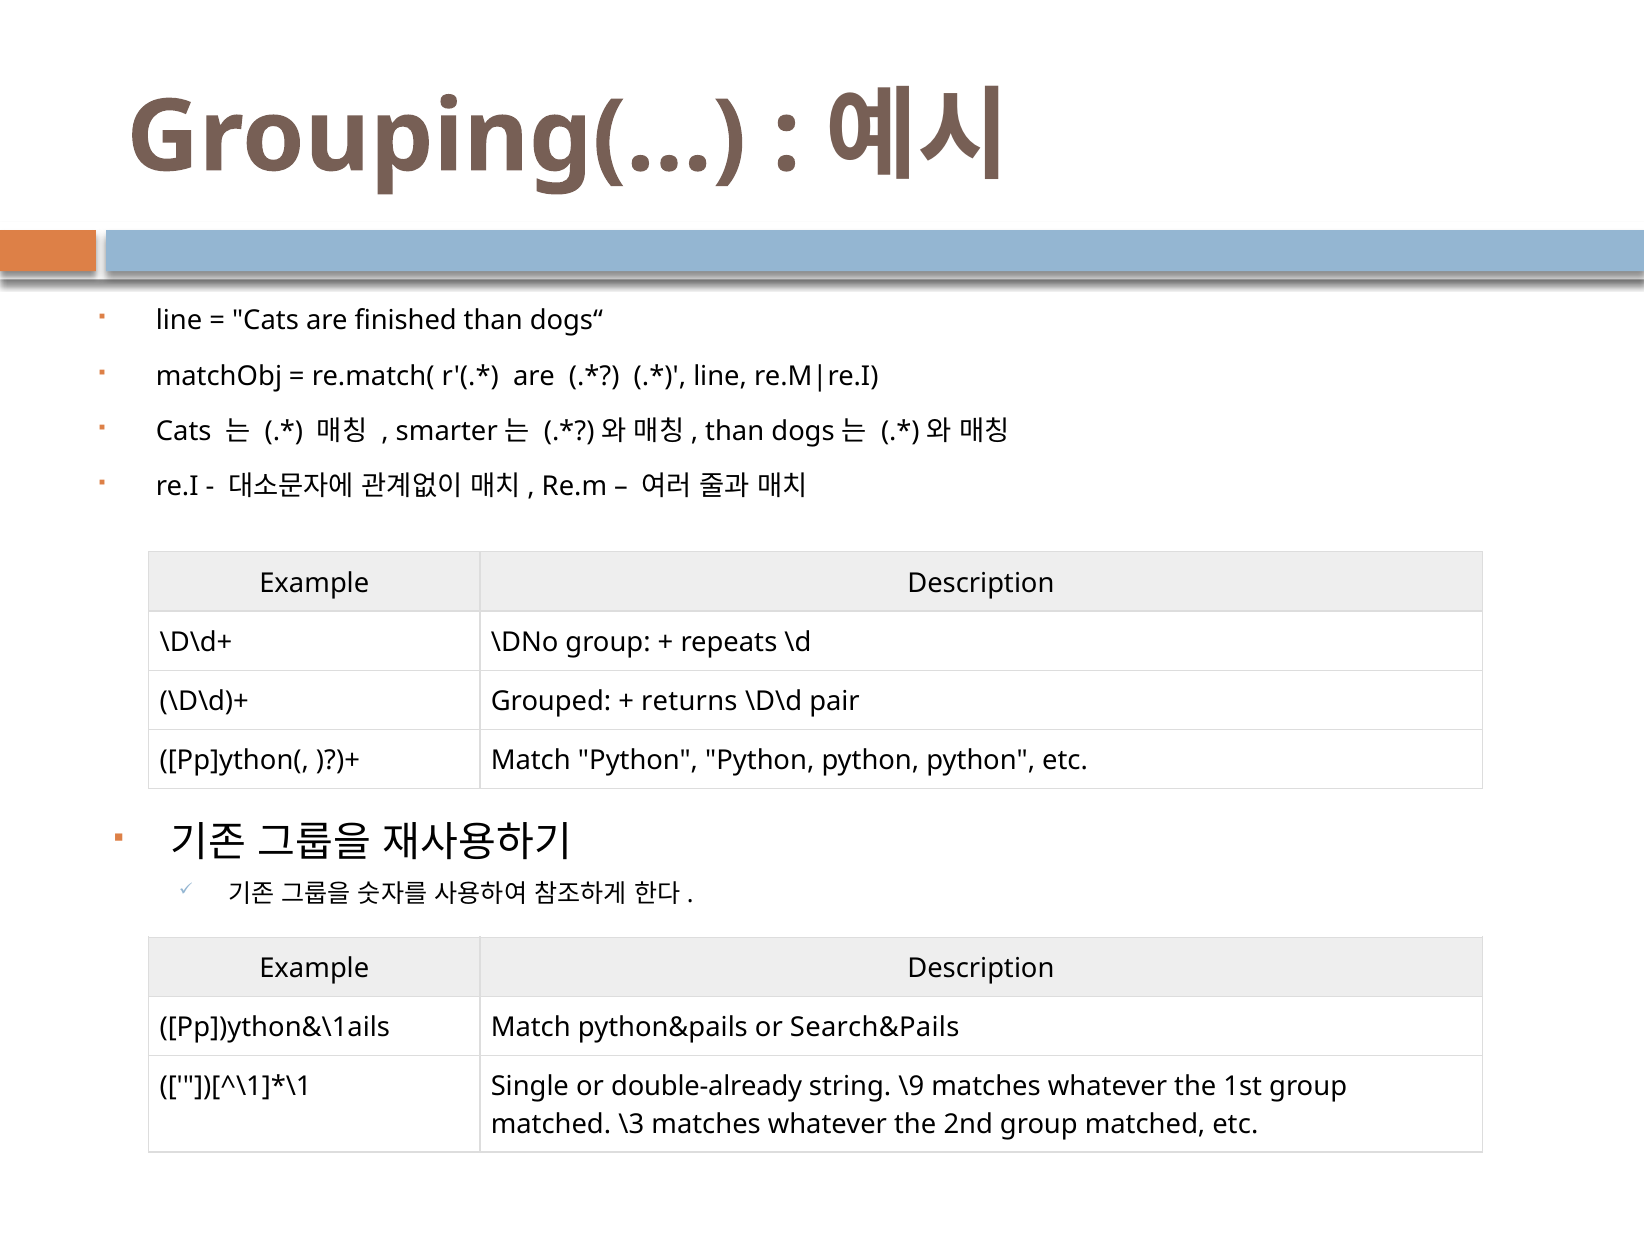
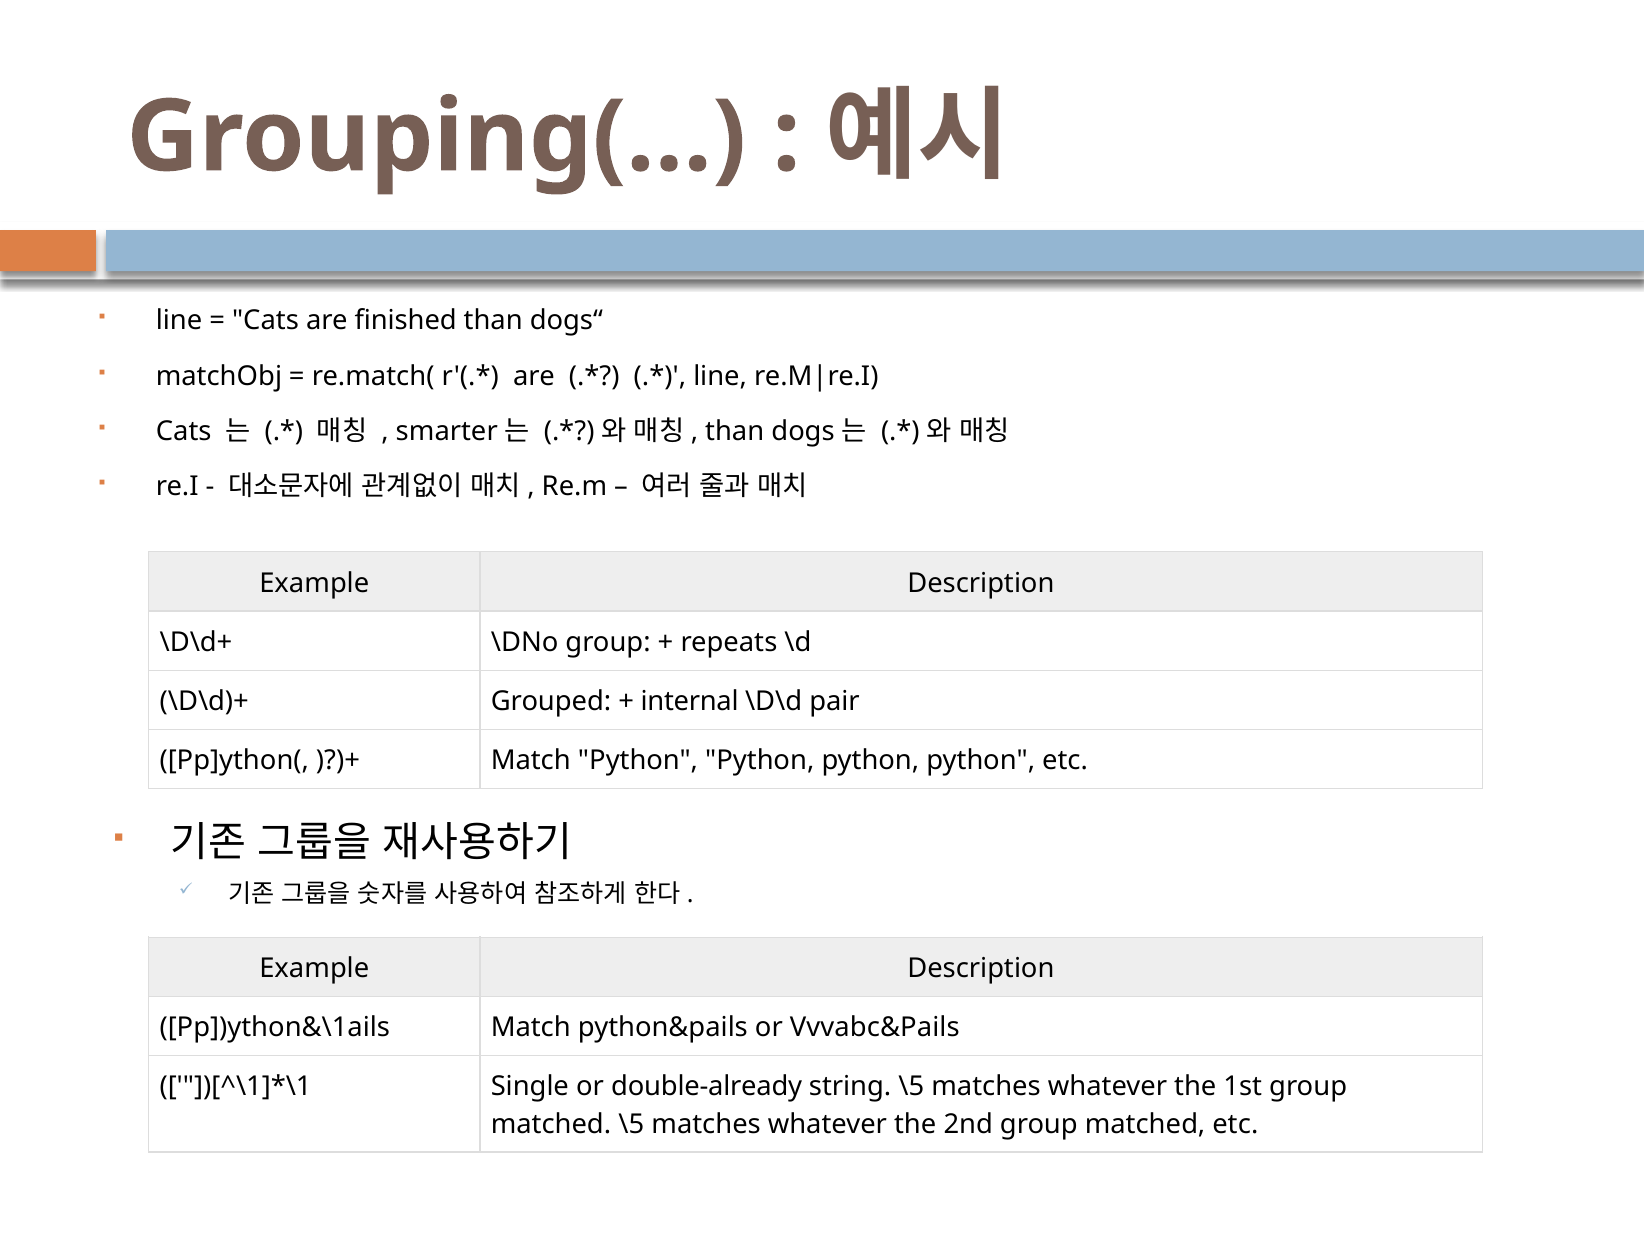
returns: returns -> internal
Search&Pails: Search&Pails -> Vvvabc&Pails
string \9: \9 -> \5
matched \3: \3 -> \5
